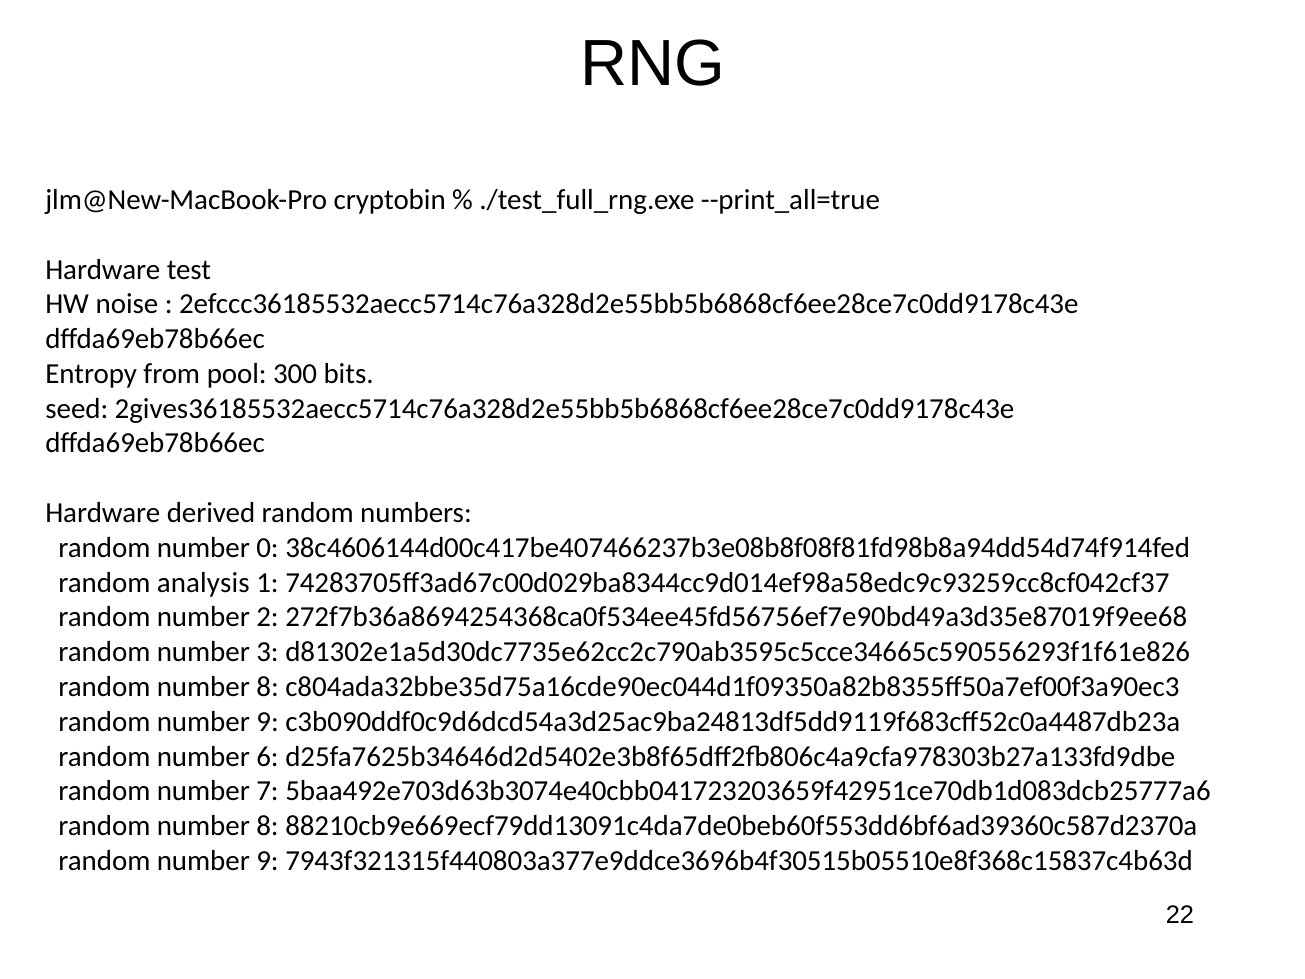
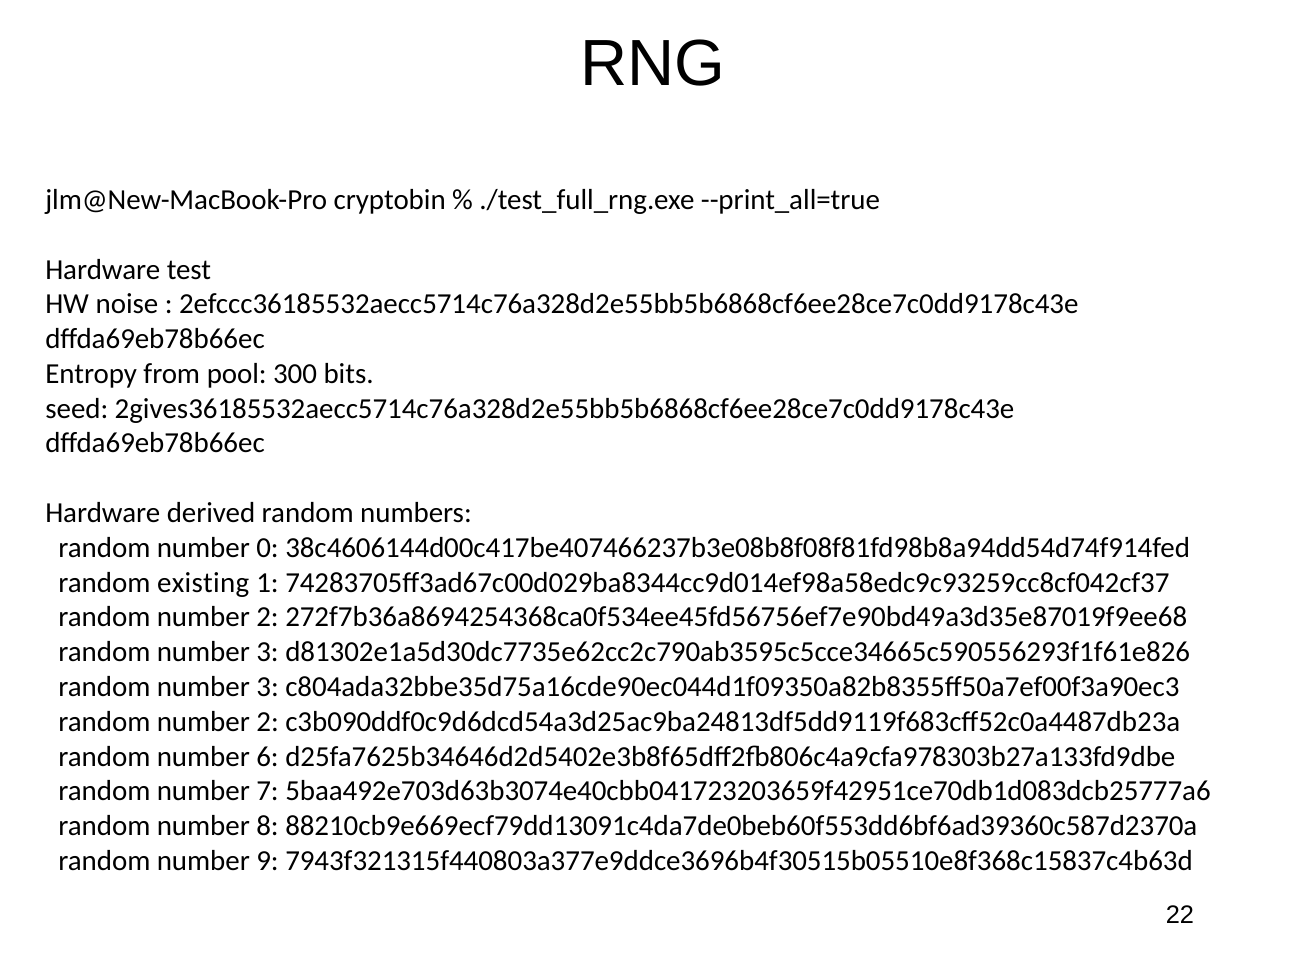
analysis: analysis -> existing
8 at (268, 687): 8 -> 3
9 at (268, 722): 9 -> 2
